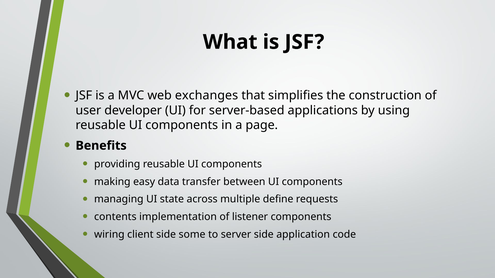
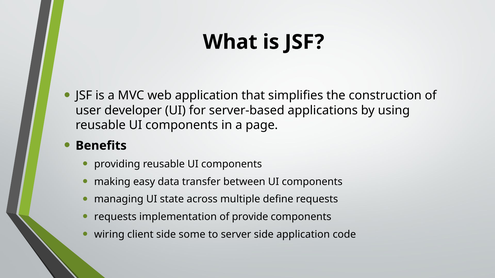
web exchanges: exchanges -> application
contents at (115, 217): contents -> requests
listener: listener -> provide
